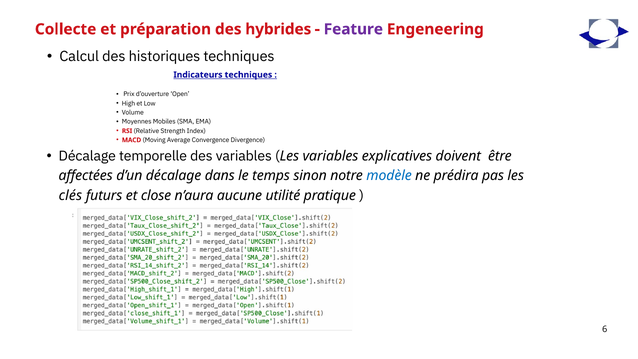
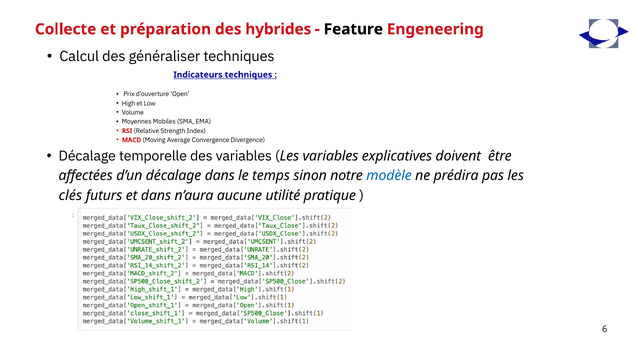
Feature colour: purple -> black
historiques: historiques -> généraliser
et close: close -> dans
